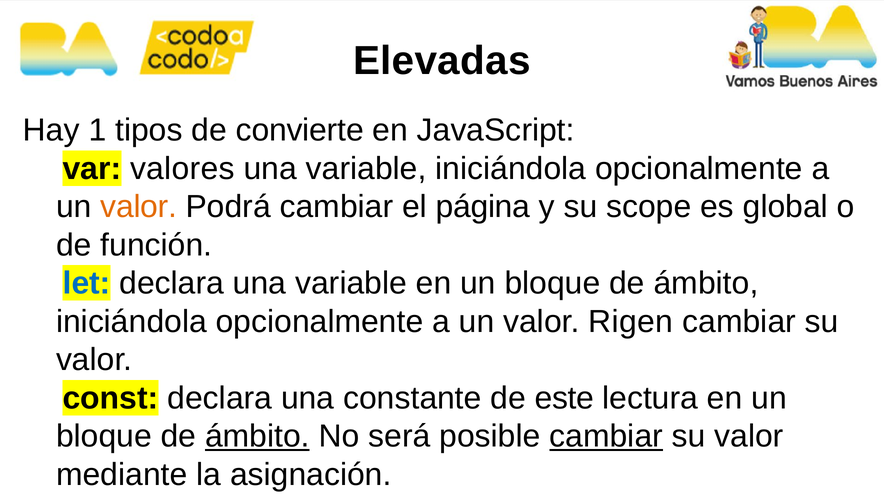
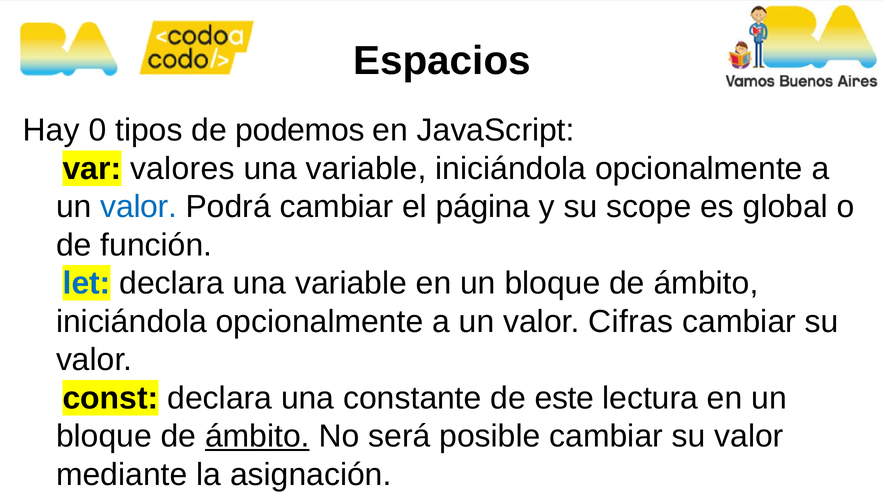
Elevadas: Elevadas -> Espacios
1: 1 -> 0
convierte: convierte -> podemos
valor at (139, 207) colour: orange -> blue
Rigen: Rigen -> Cifras
cambiar at (606, 437) underline: present -> none
